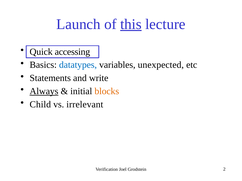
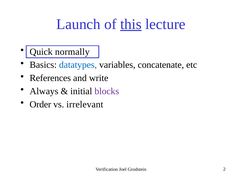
accessing: accessing -> normally
unexpected: unexpected -> concatenate
Statements: Statements -> References
Always underline: present -> none
blocks colour: orange -> purple
Child: Child -> Order
